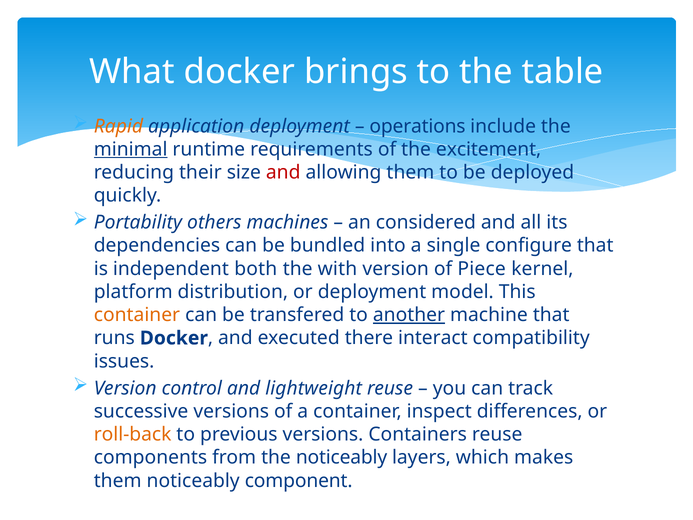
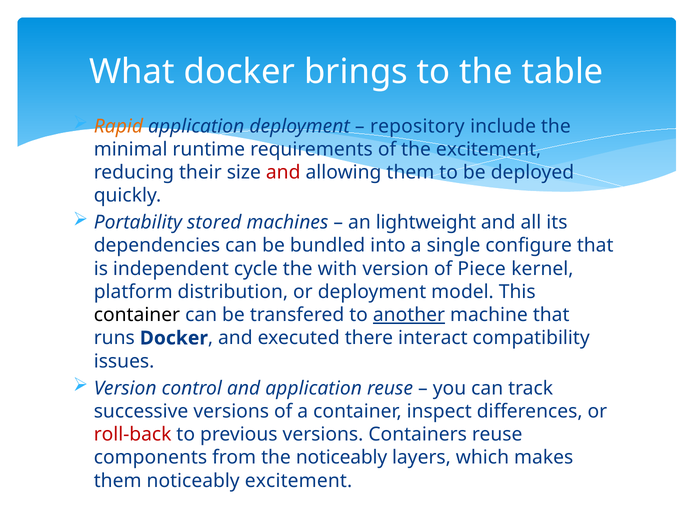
operations: operations -> repository
minimal underline: present -> none
others: others -> stored
considered: considered -> lightweight
both: both -> cycle
container at (137, 315) colour: orange -> black
and lightweight: lightweight -> application
roll-back colour: orange -> red
noticeably component: component -> excitement
